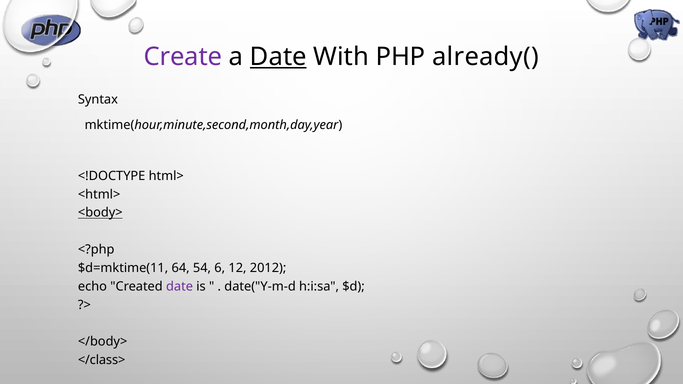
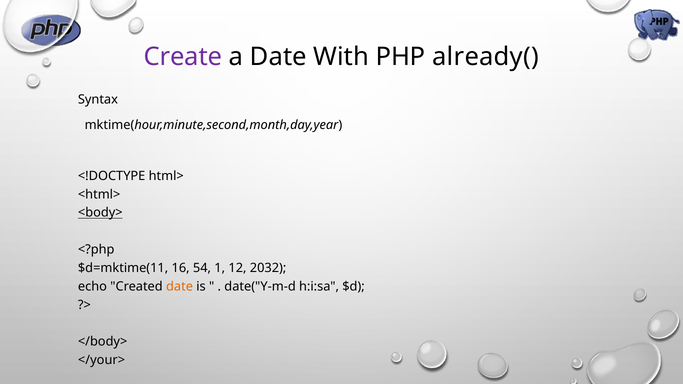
Date at (278, 57) underline: present -> none
64: 64 -> 16
6: 6 -> 1
2012: 2012 -> 2032
date at (180, 287) colour: purple -> orange
</class>: </class> -> </your>
